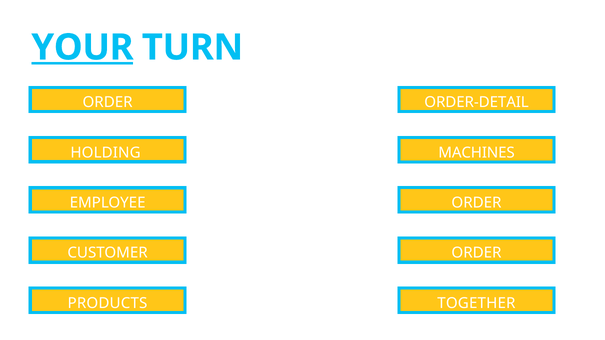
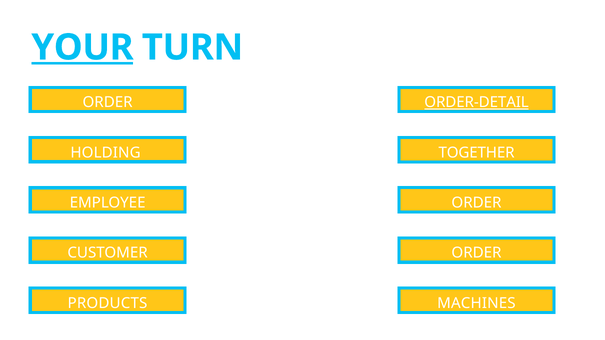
ORDER-DETAIL underline: none -> present
MACHINES: MACHINES -> TOGETHER
TOGETHER: TOGETHER -> MACHINES
